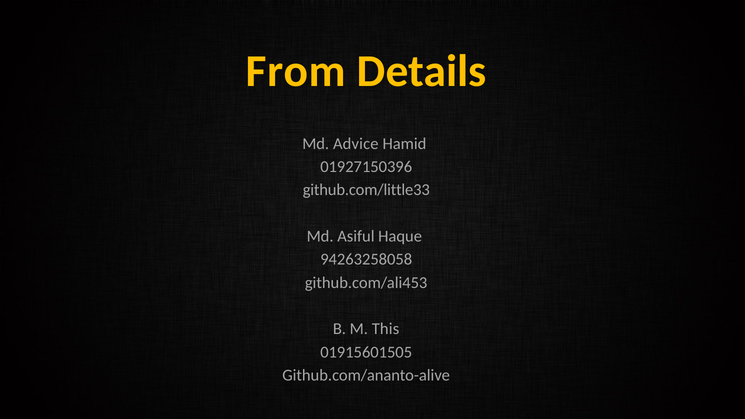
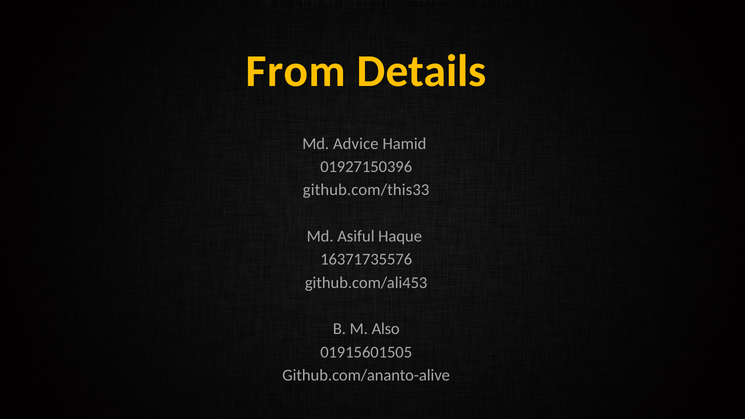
github.com/little33: github.com/little33 -> github.com/this33
94263258058: 94263258058 -> 16371735576
This: This -> Also
